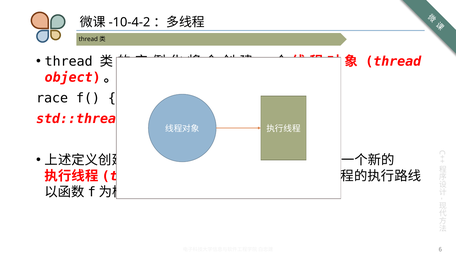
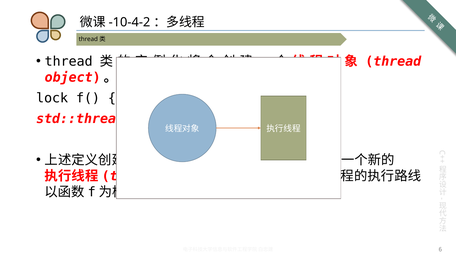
race: race -> lock
